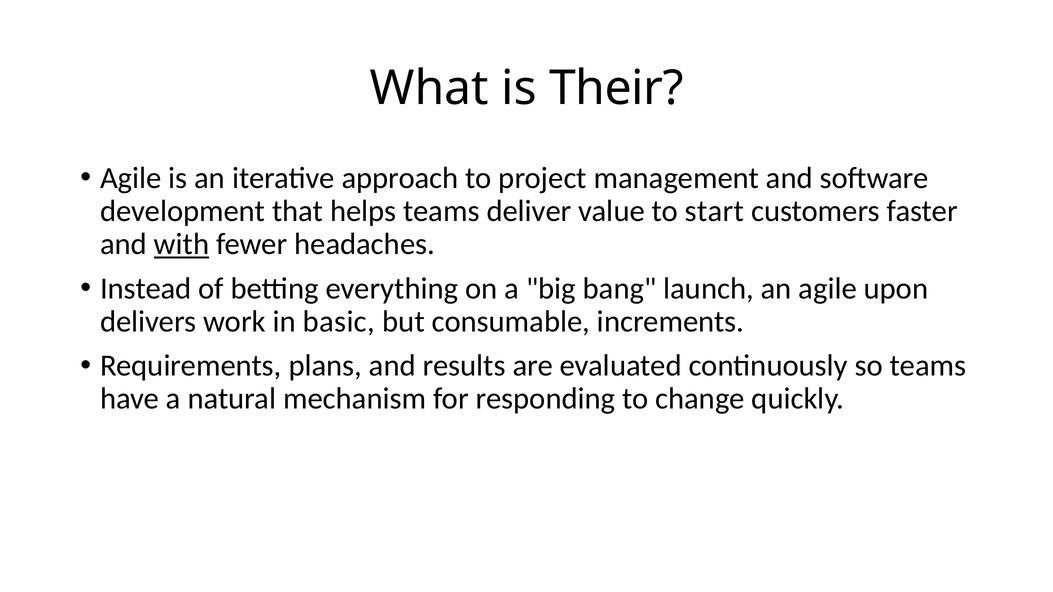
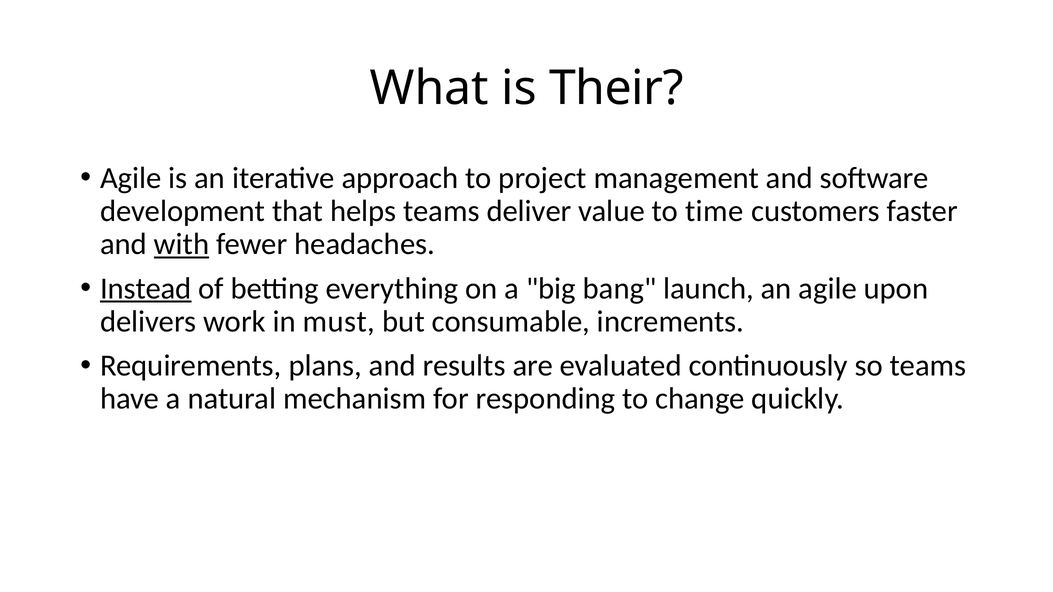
start: start -> time
Instead underline: none -> present
basic: basic -> must
